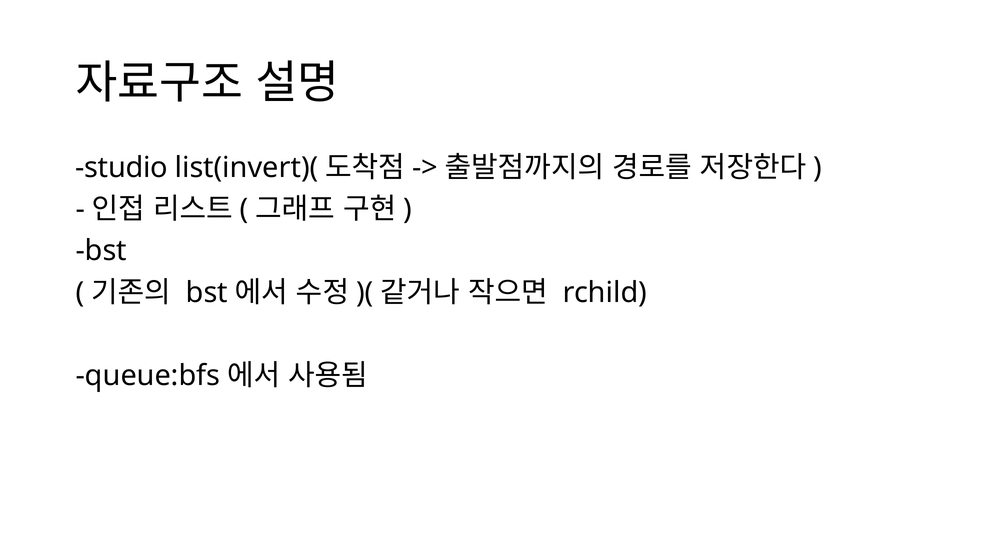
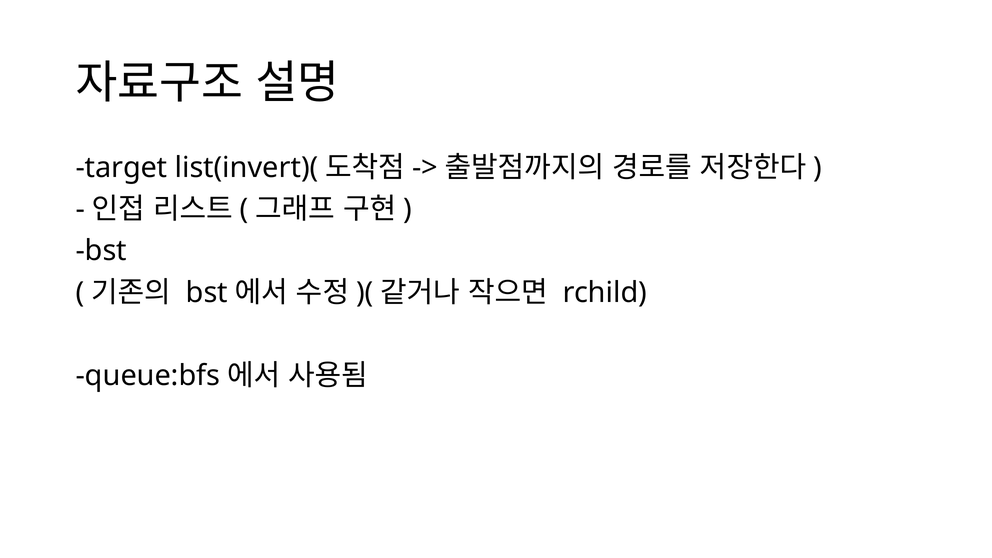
studio: studio -> target
